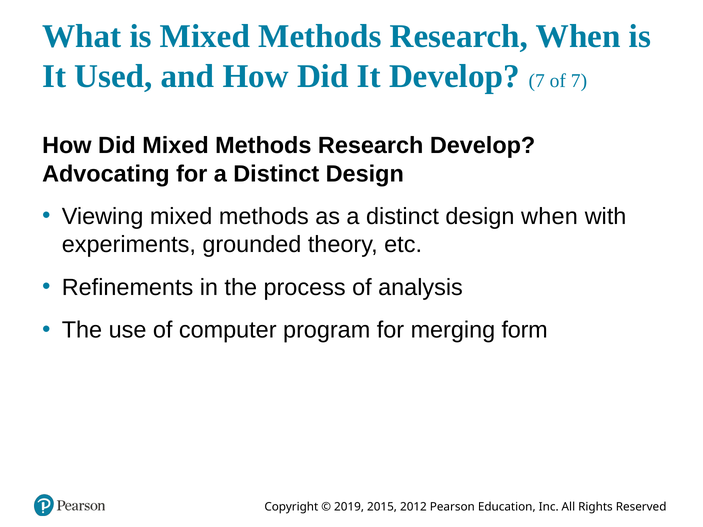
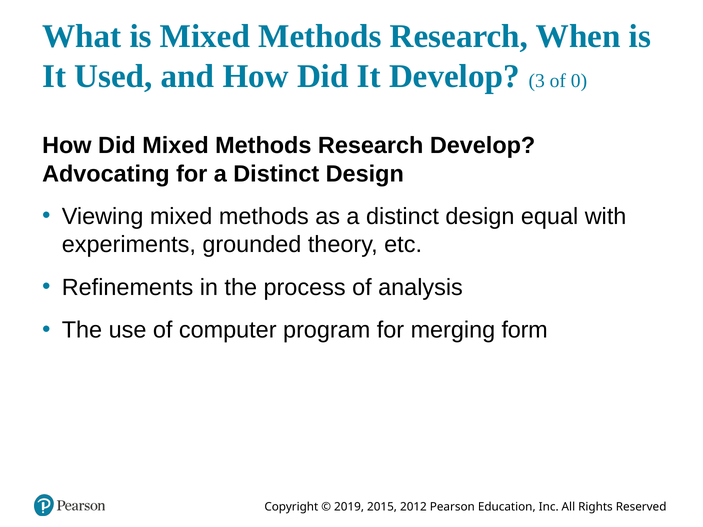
Develop 7: 7 -> 3
of 7: 7 -> 0
design when: when -> equal
